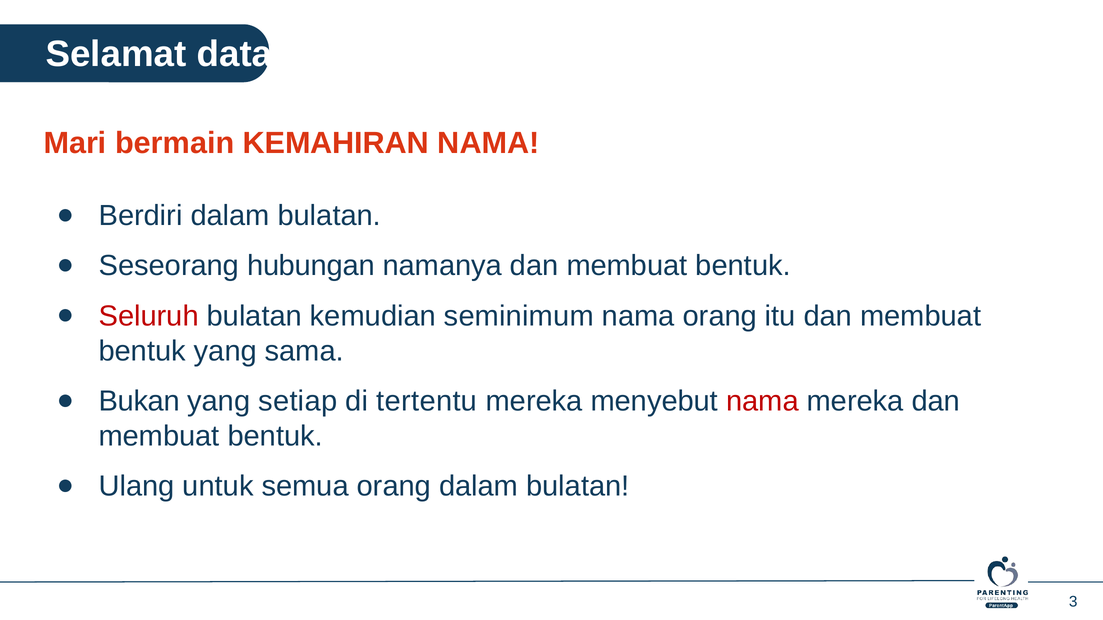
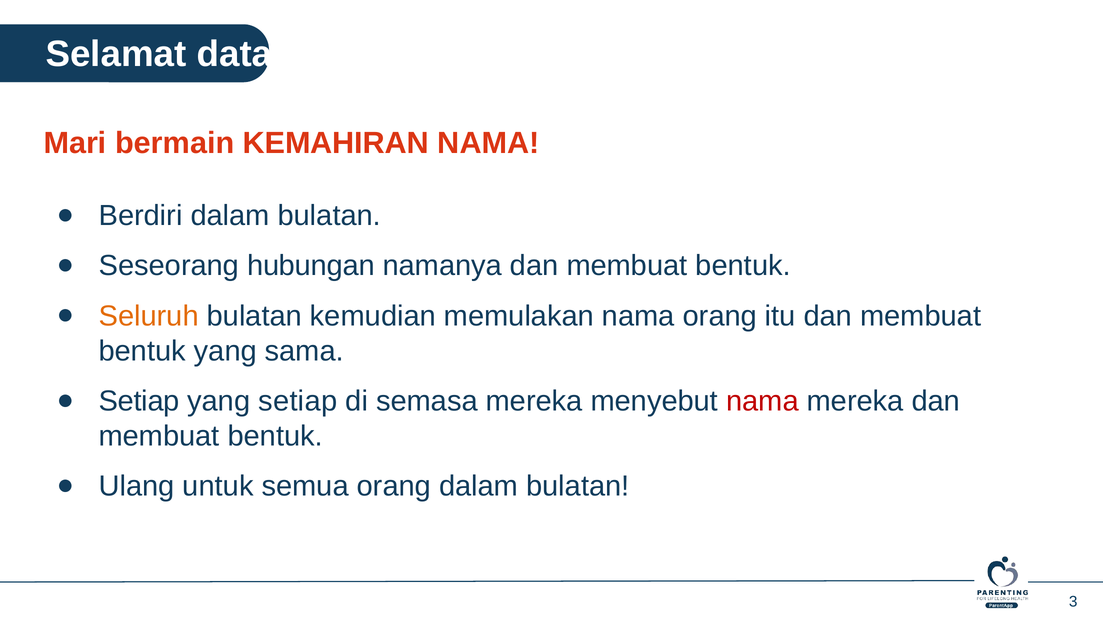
Seluruh colour: red -> orange
seminimum: seminimum -> memulakan
Bukan at (139, 401): Bukan -> Setiap
tertentu: tertentu -> semasa
